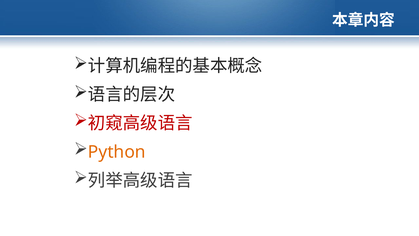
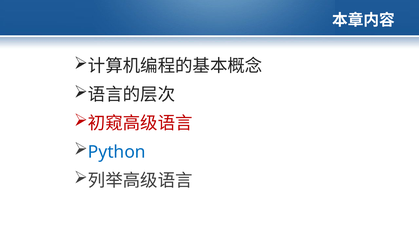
Python colour: orange -> blue
